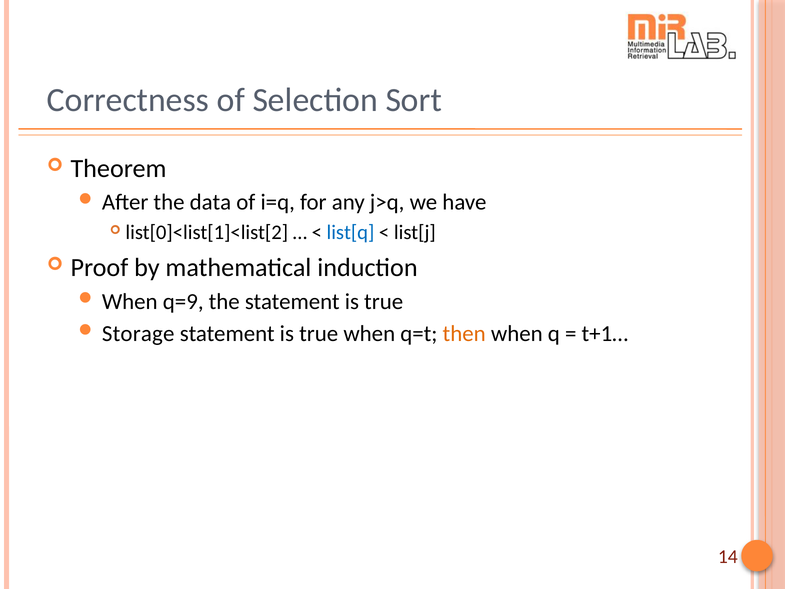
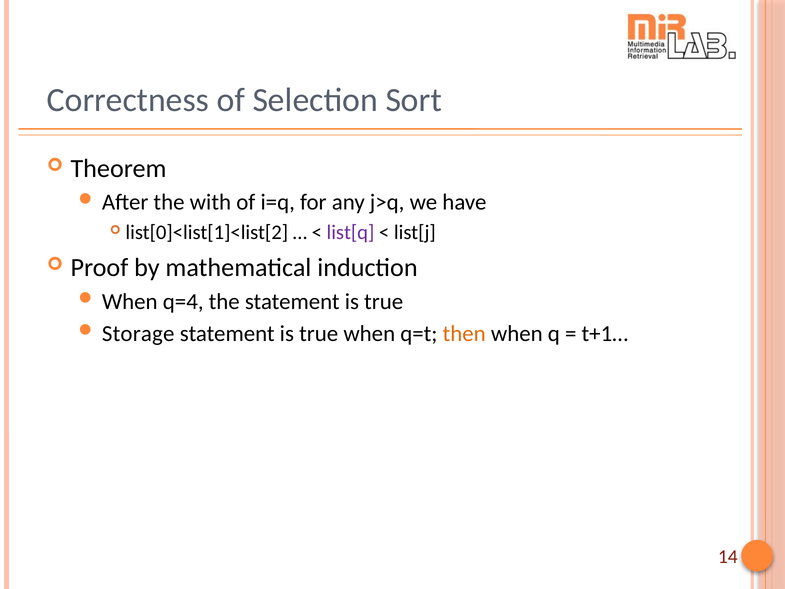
data: data -> with
list[q colour: blue -> purple
q=9: q=9 -> q=4
